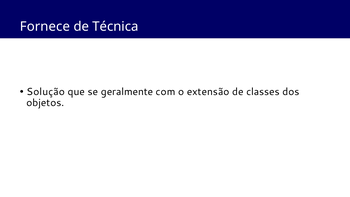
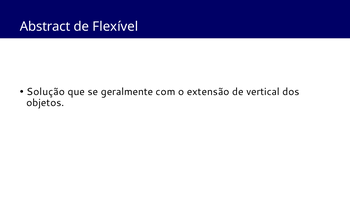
Fornece: Fornece -> Abstract
Técnica: Técnica -> Flexível
classes: classes -> vertical
